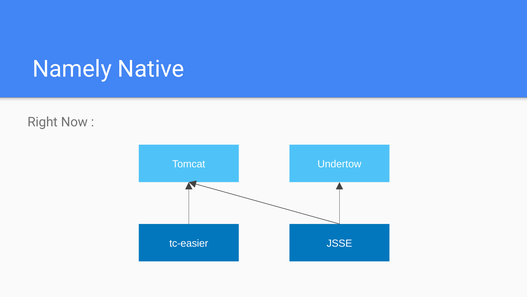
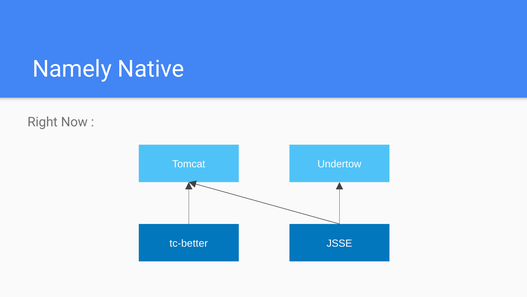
tc-easier: tc-easier -> tc-better
